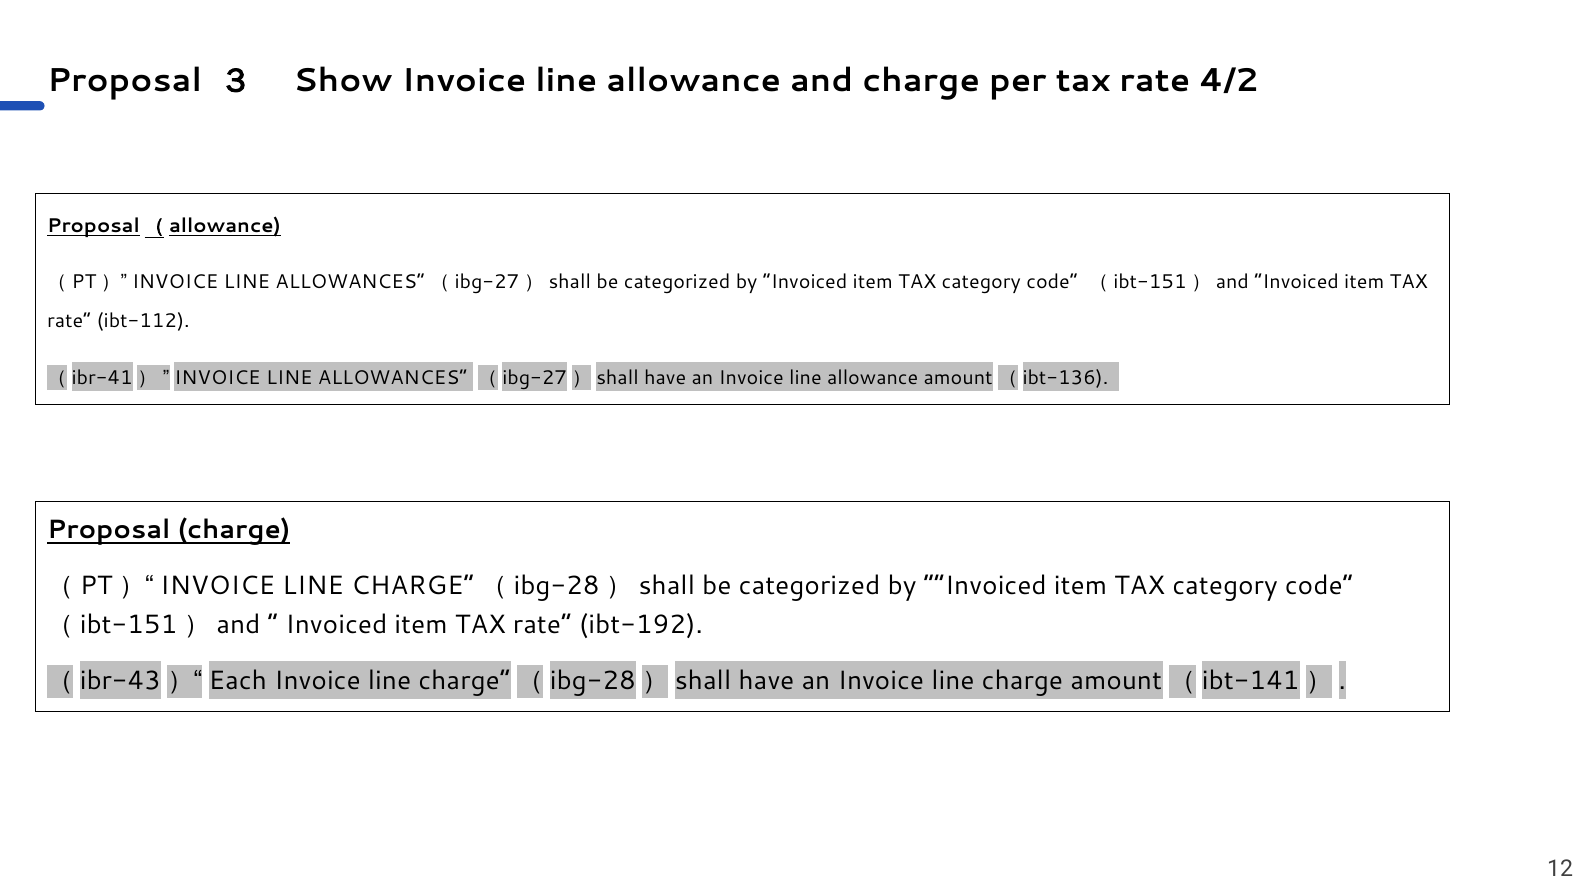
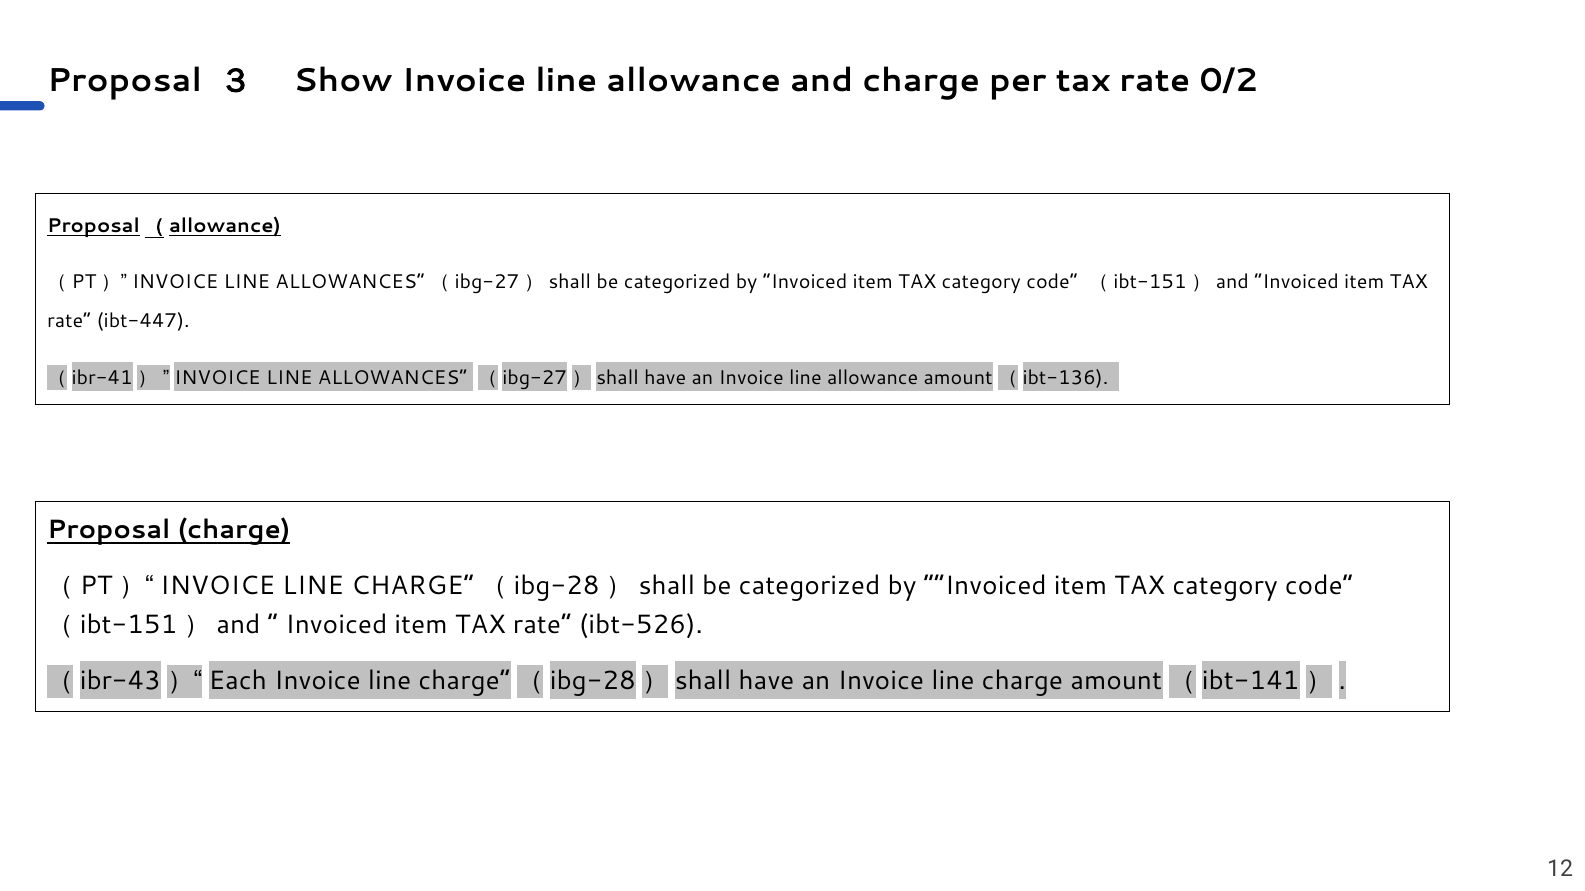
4/2: 4/2 -> 0/2
ibt-112: ibt-112 -> ibt-447
ibt-192: ibt-192 -> ibt-526
